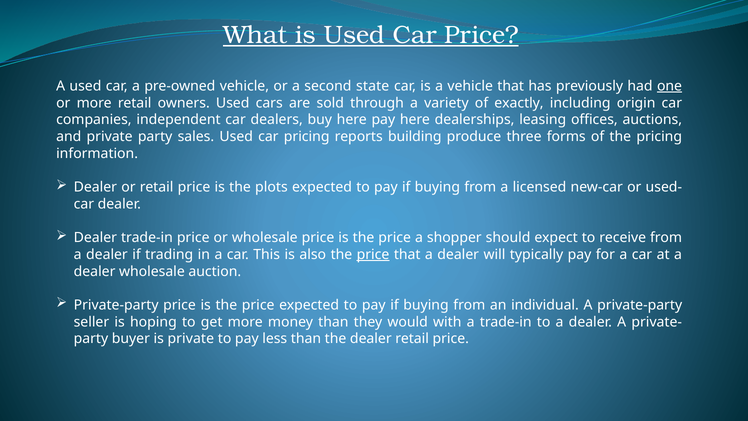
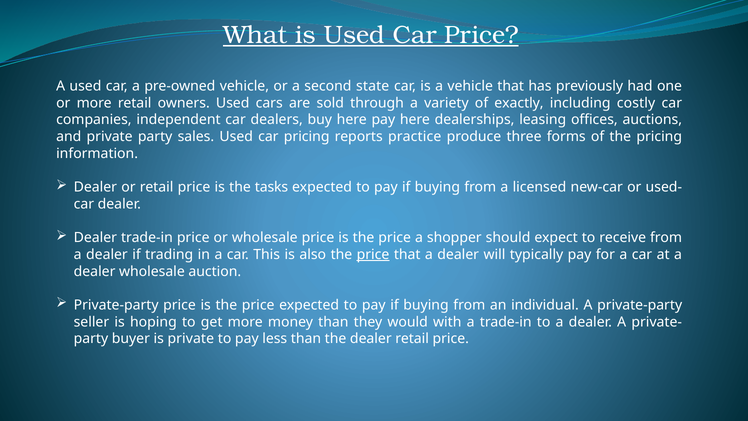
one underline: present -> none
origin: origin -> costly
building: building -> practice
plots: plots -> tasks
